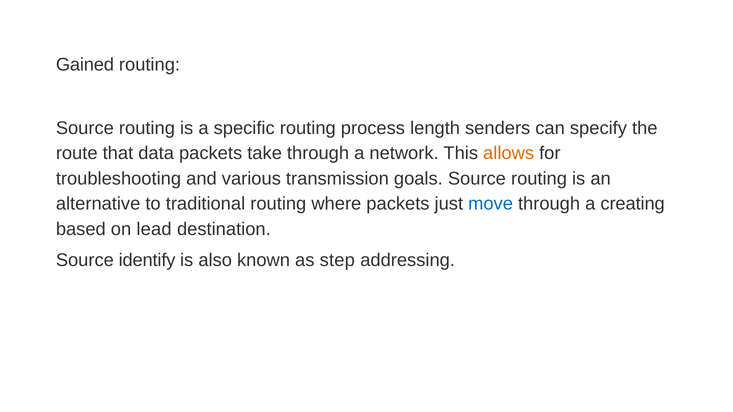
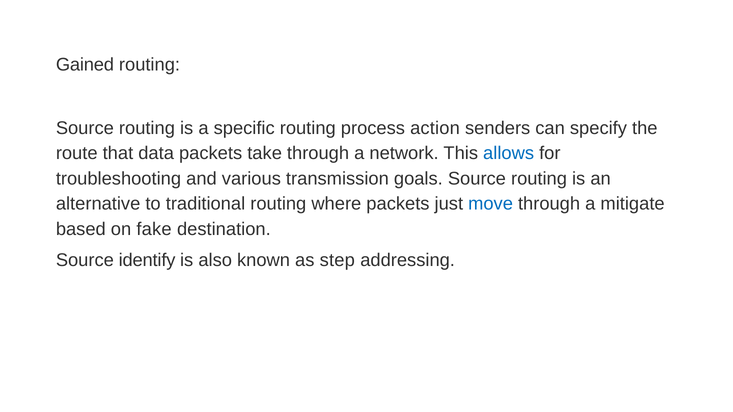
length: length -> action
allows colour: orange -> blue
creating: creating -> mitigate
lead: lead -> fake
